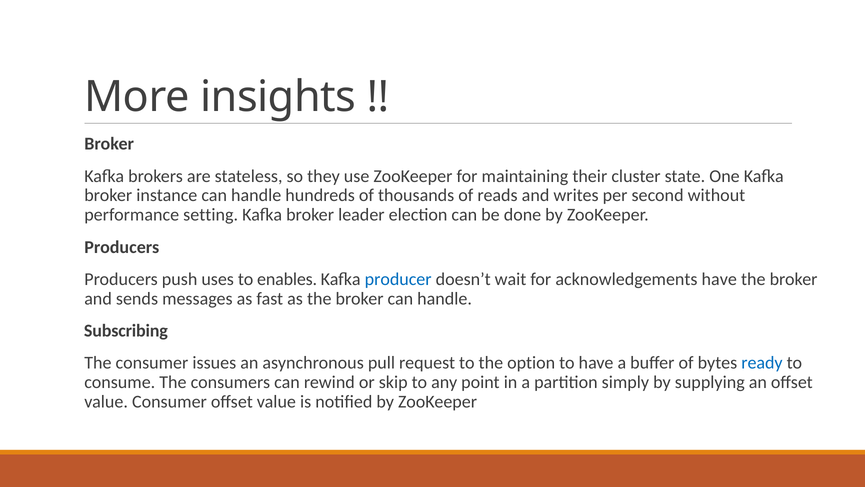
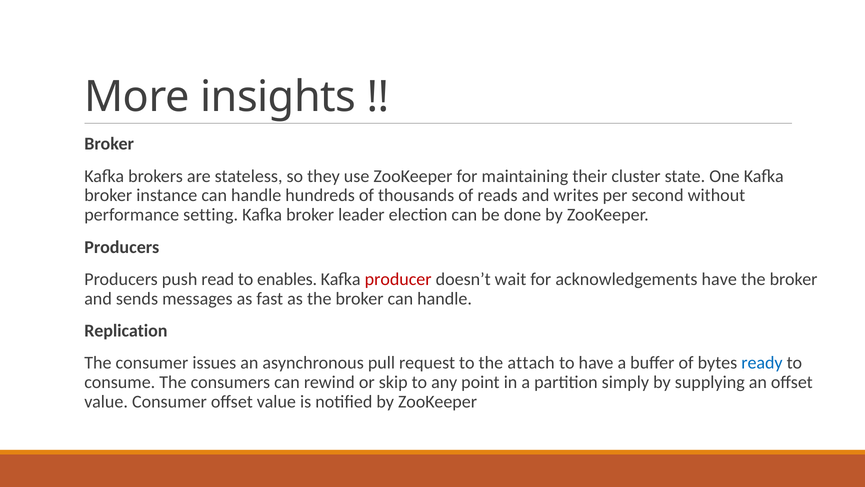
uses: uses -> read
producer colour: blue -> red
Subscribing: Subscribing -> Replication
option: option -> attach
